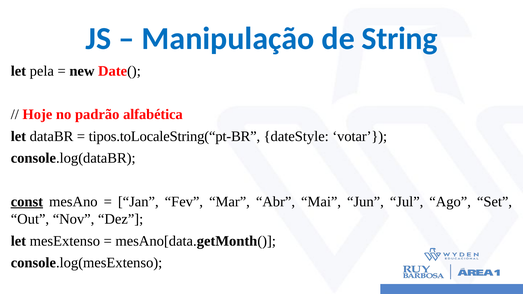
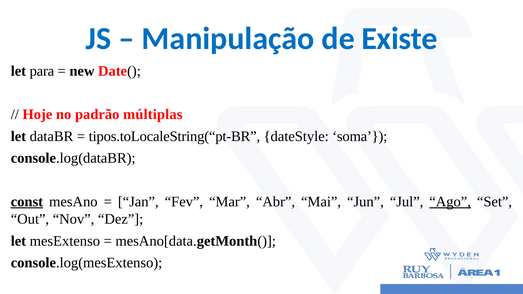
String: String -> Existe
pela: pela -> para
alfabética: alfabética -> múltiplas
votar: votar -> soma
Ago underline: none -> present
